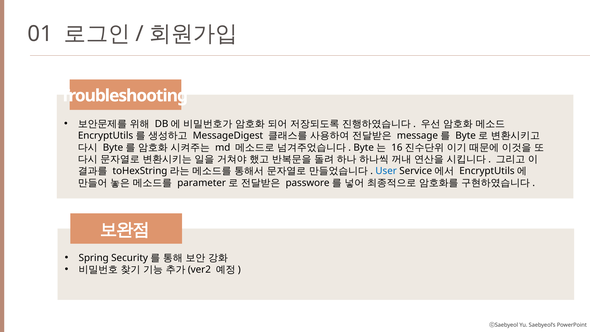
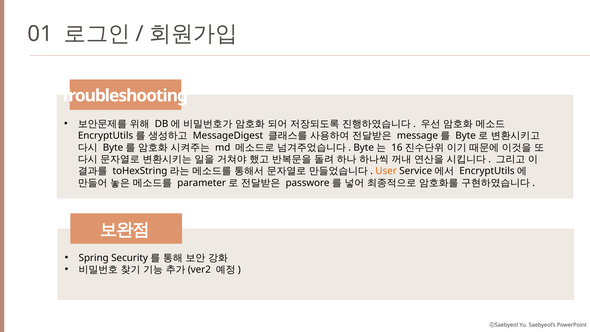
User colour: blue -> orange
